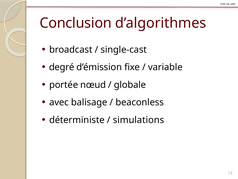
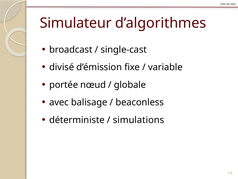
Conclusion: Conclusion -> Simulateur
degré: degré -> divisé
